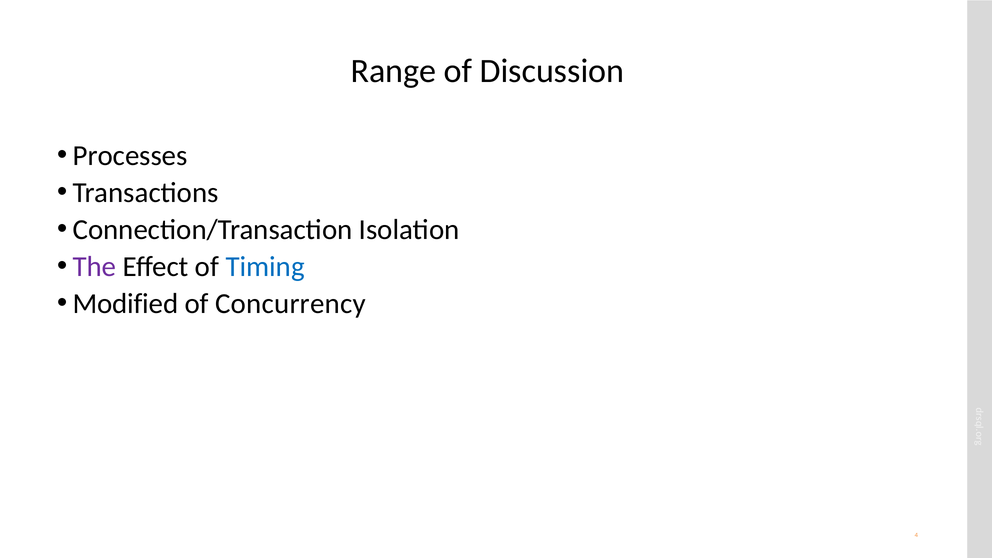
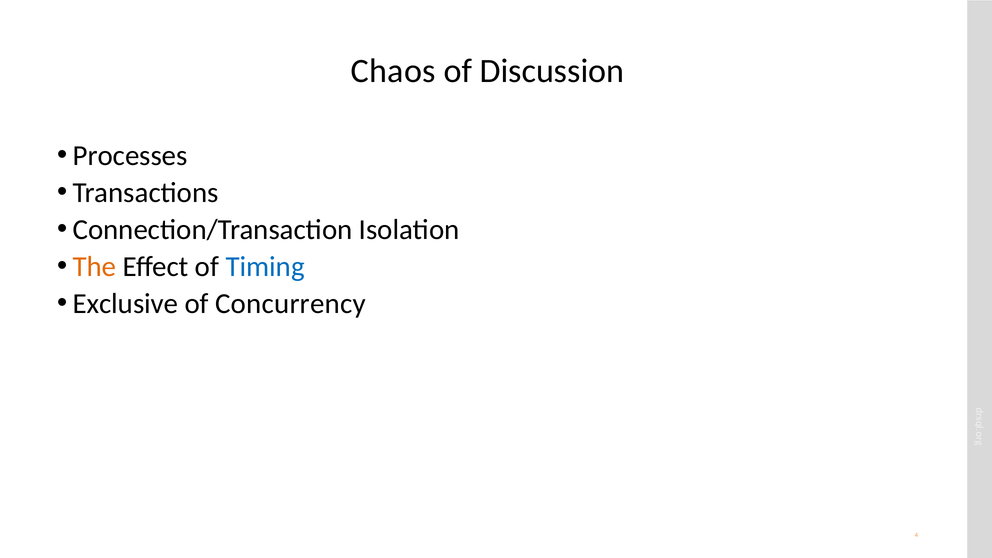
Range: Range -> Chaos
The colour: purple -> orange
Modified: Modified -> Exclusive
